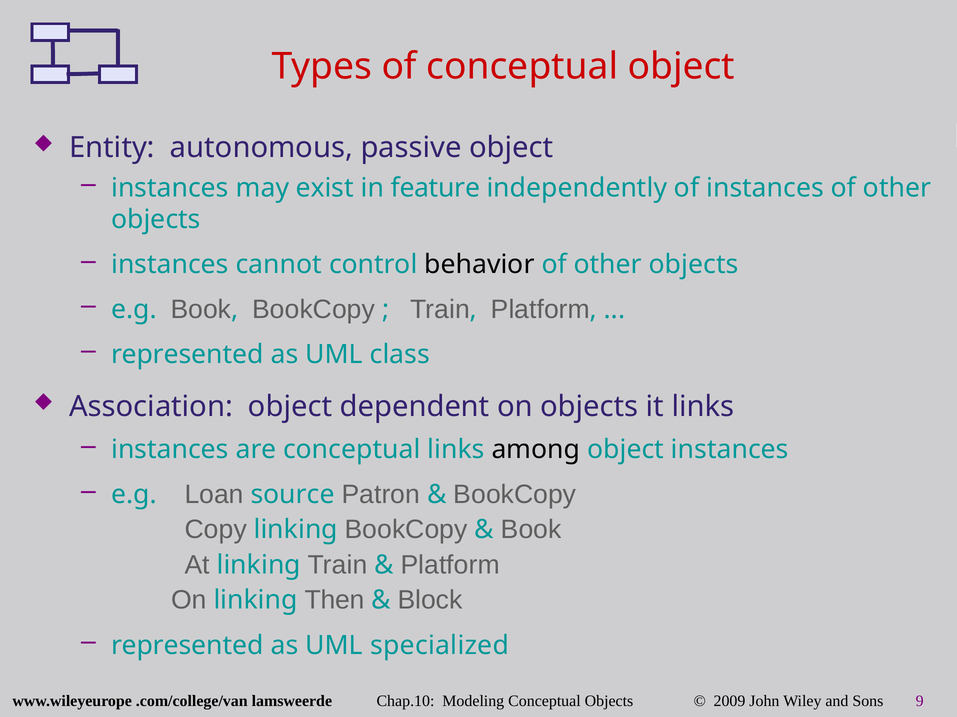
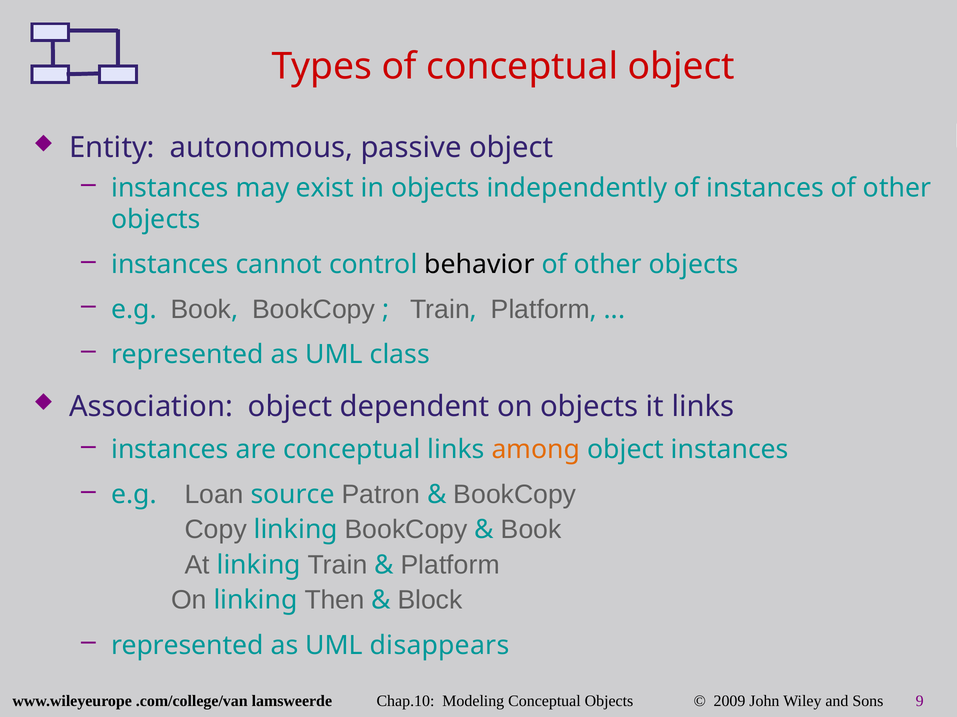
in feature: feature -> objects
among colour: black -> orange
specialized: specialized -> disappears
